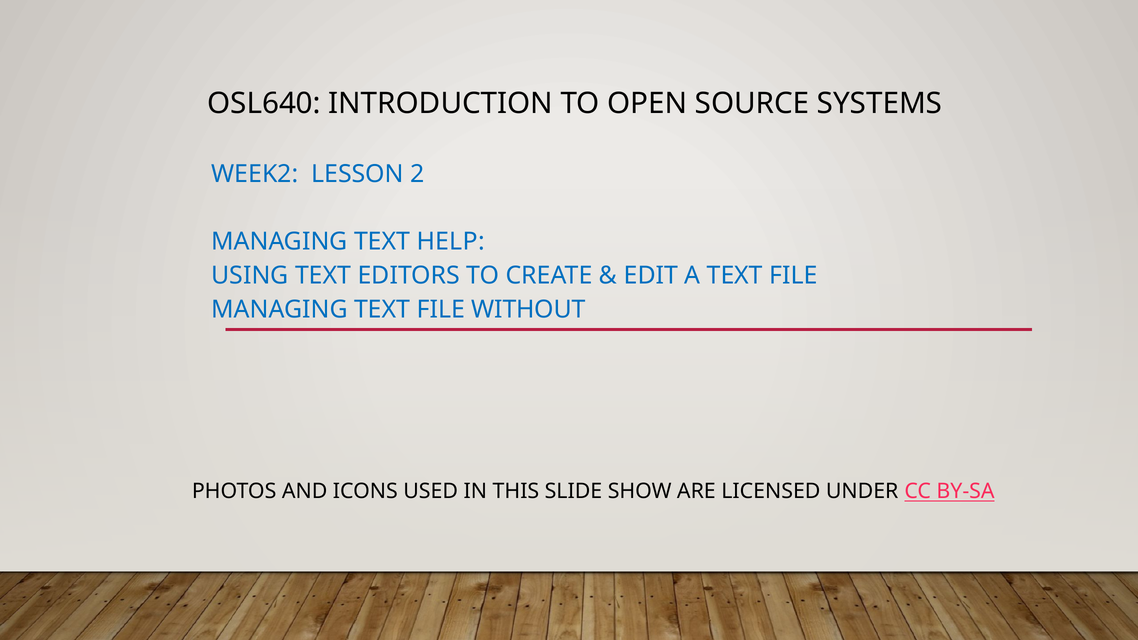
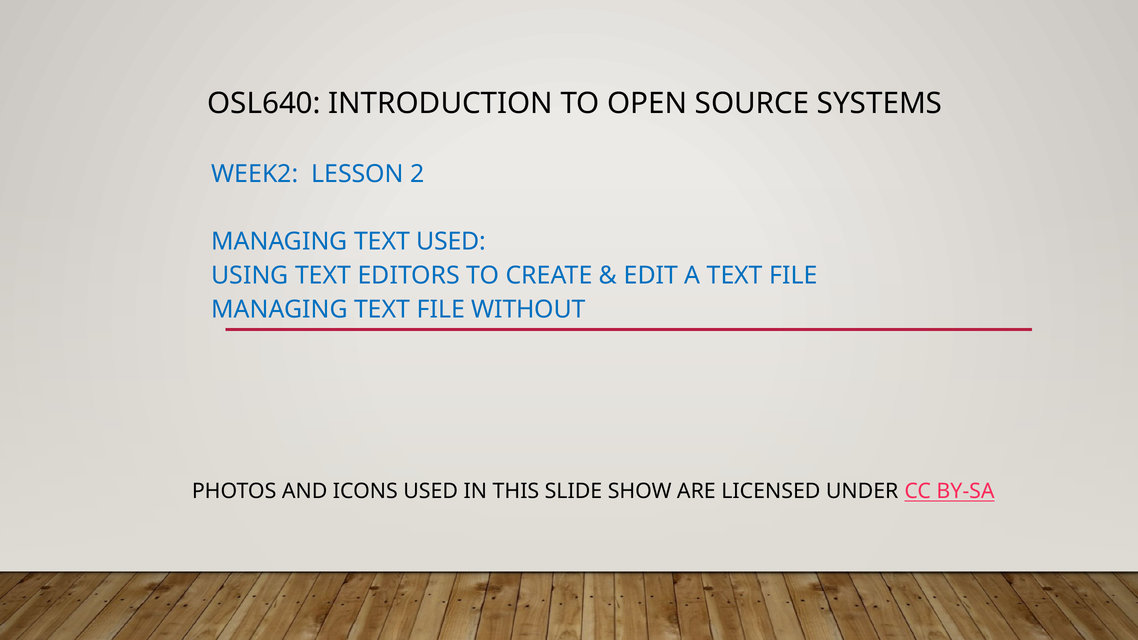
TEXT HELP: HELP -> USED
